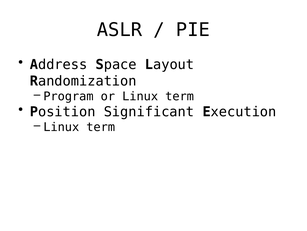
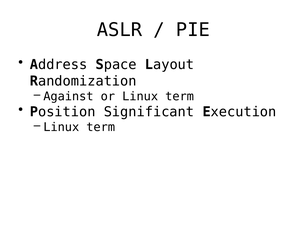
Program: Program -> Against
